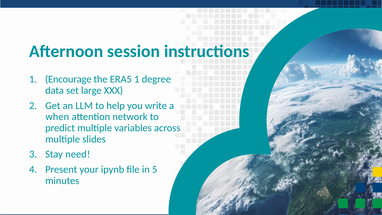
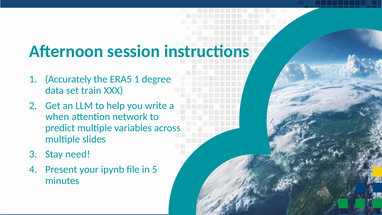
Encourage: Encourage -> Accurately
large: large -> train
